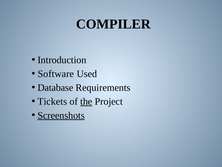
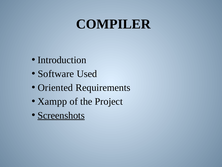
Database: Database -> Oriented
Tickets: Tickets -> Xampp
the underline: present -> none
